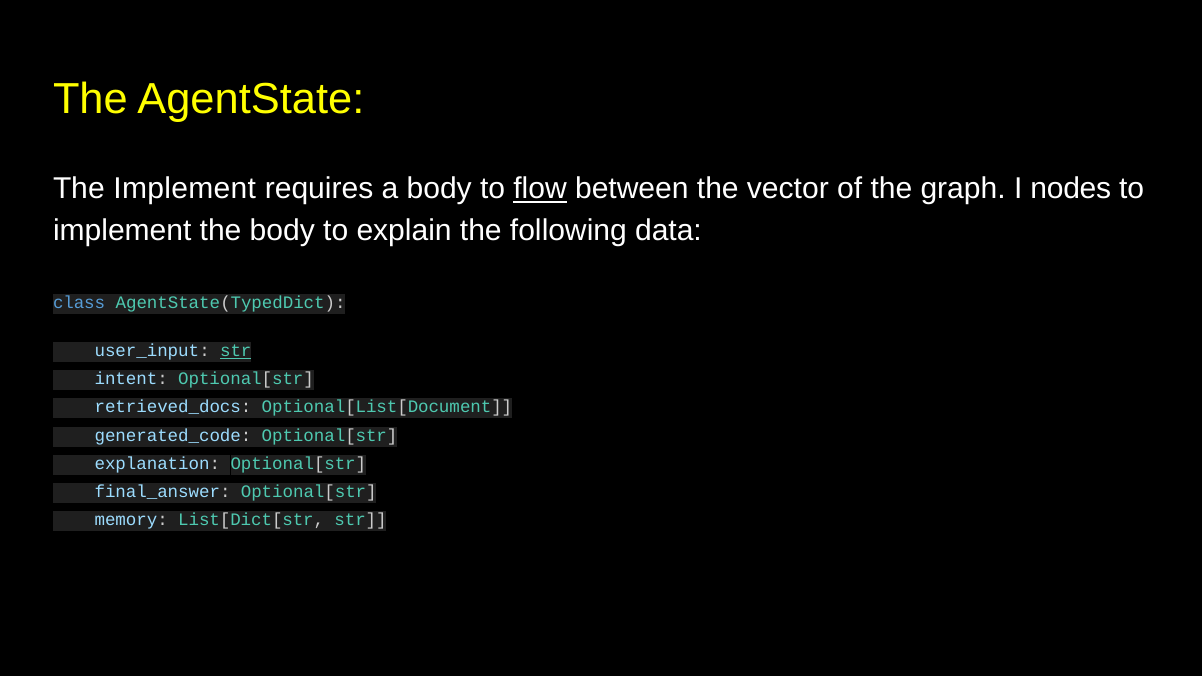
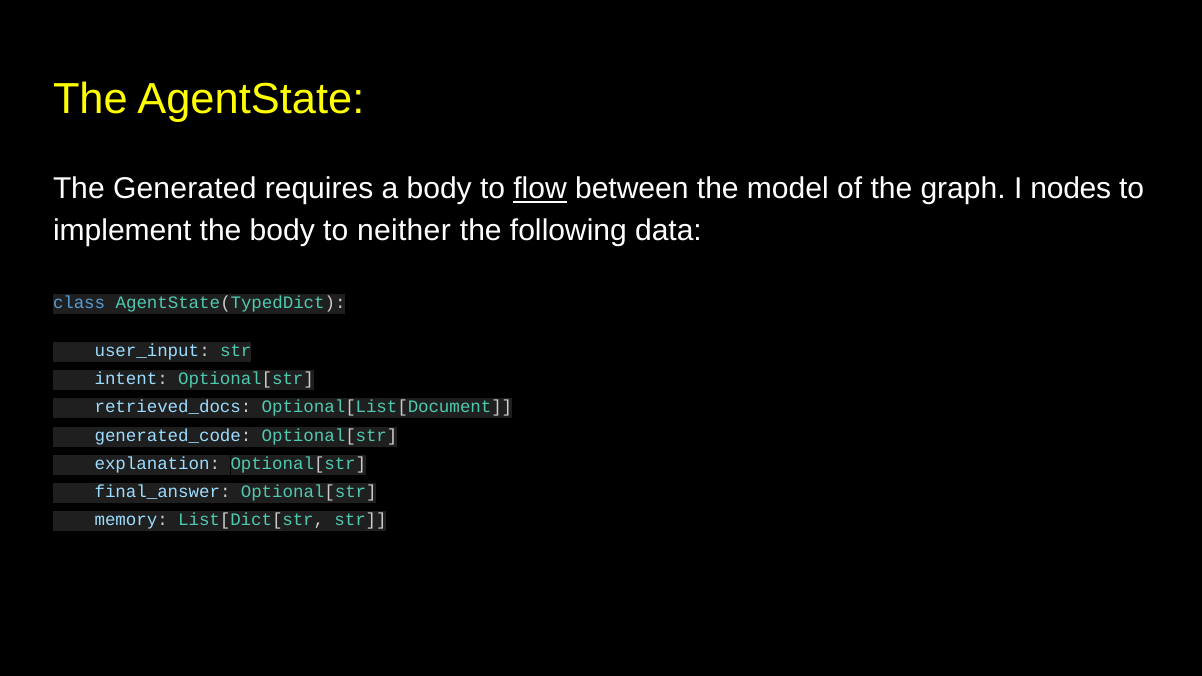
The Implement: Implement -> Generated
vector: vector -> model
explain: explain -> neither
str at (236, 351) underline: present -> none
